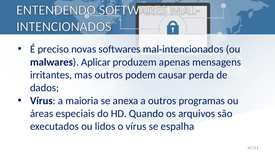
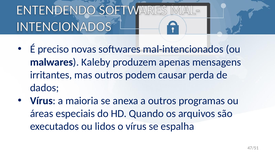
Aplicar: Aplicar -> Kaleby
